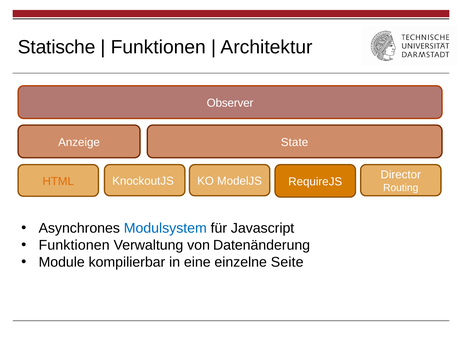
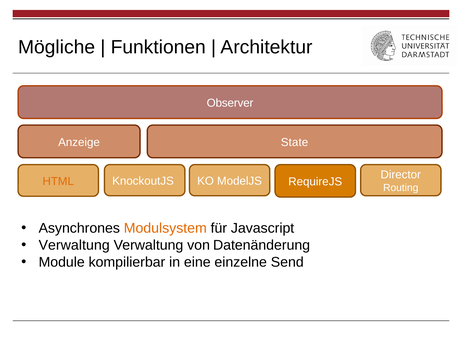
Statische: Statische -> Mögliche
Modulsystem colour: blue -> orange
Funktionen at (74, 246): Funktionen -> Verwaltung
Seite: Seite -> Send
